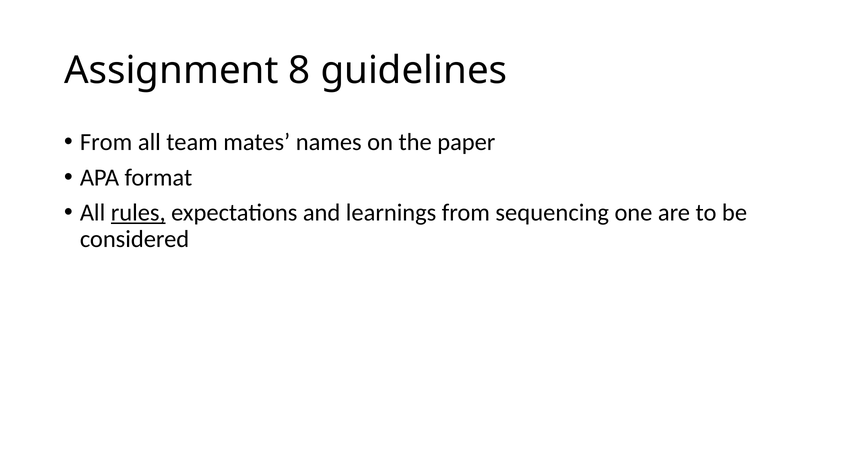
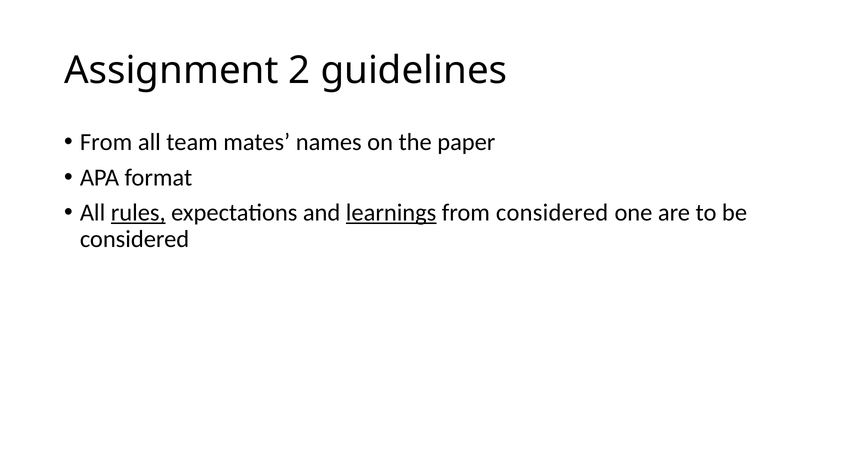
8: 8 -> 2
learnings underline: none -> present
from sequencing: sequencing -> considered
